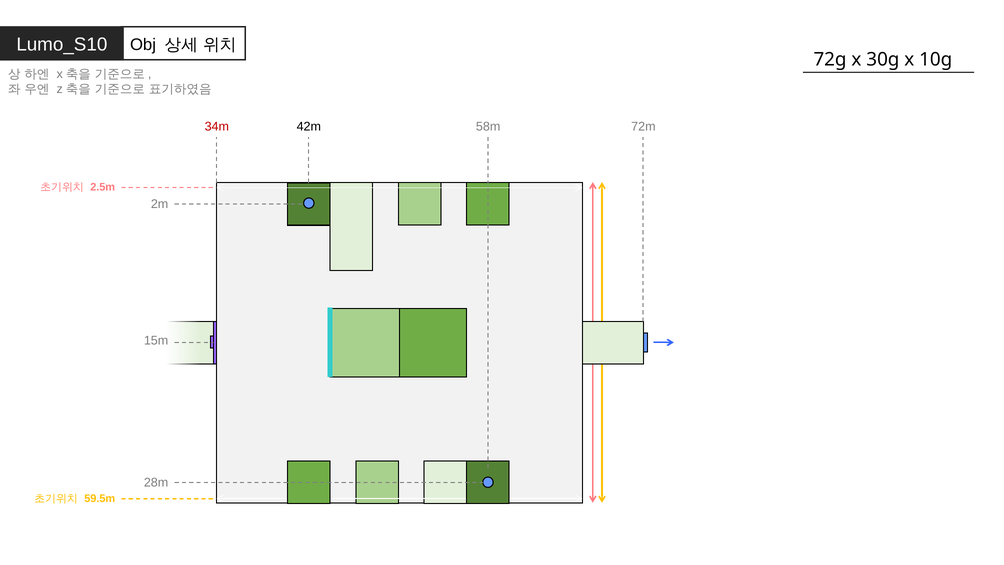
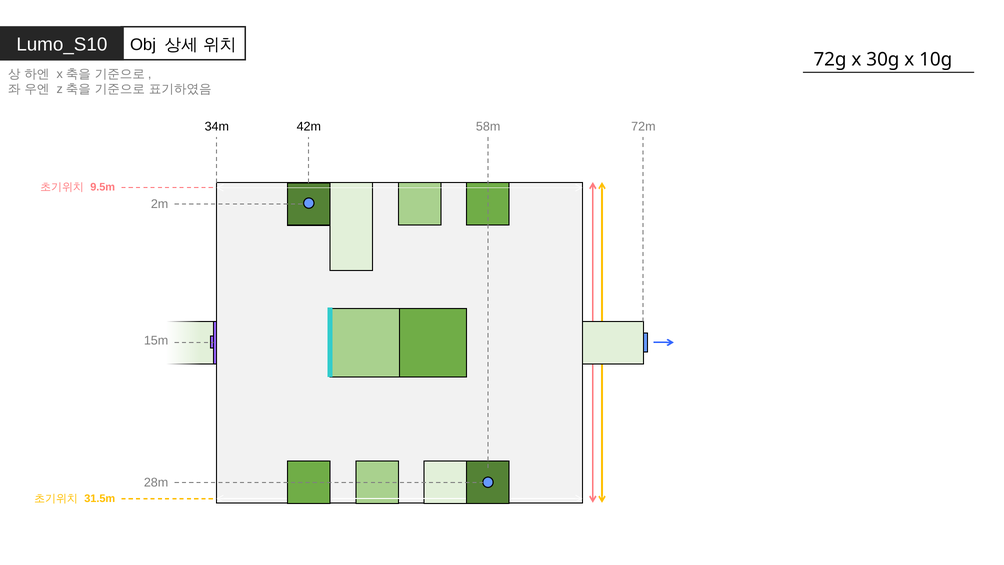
34m colour: red -> black
2.5m: 2.5m -> 9.5m
59.5m: 59.5m -> 31.5m
